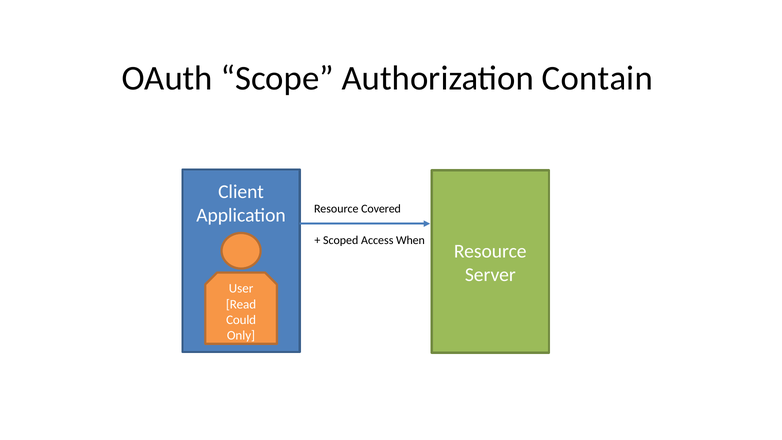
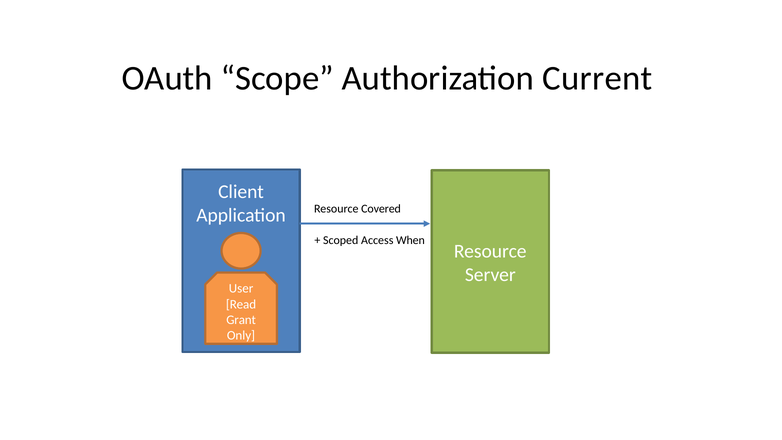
Contain: Contain -> Current
Could: Could -> Grant
